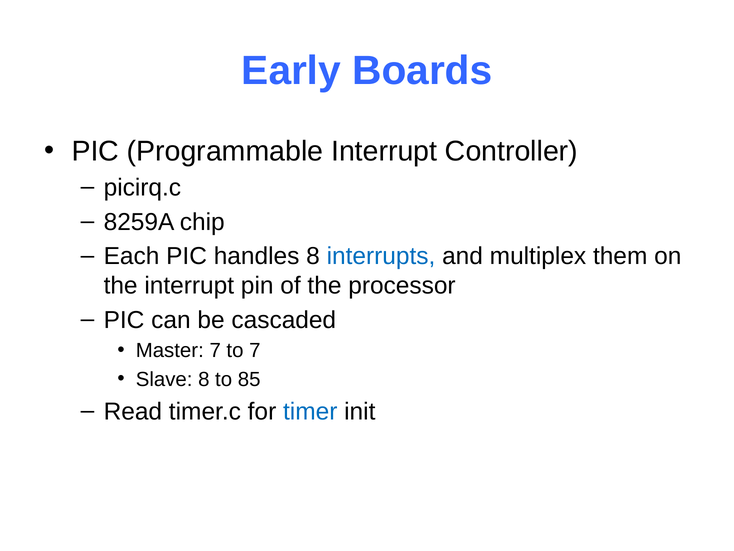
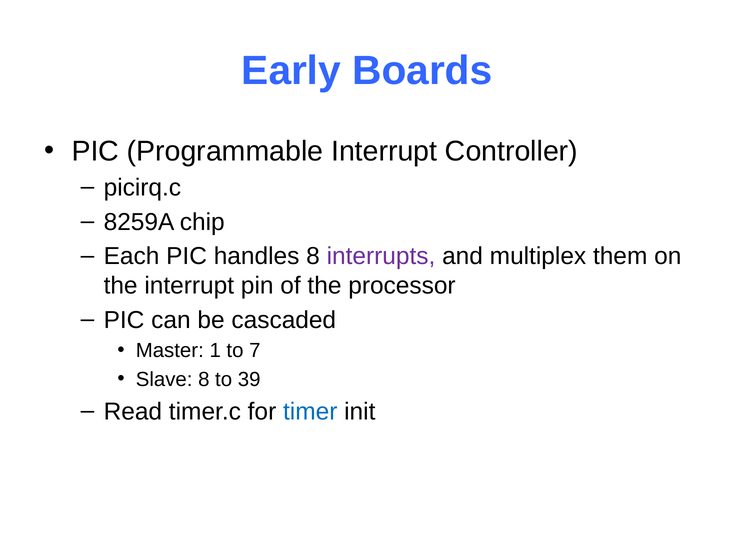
interrupts colour: blue -> purple
Master 7: 7 -> 1
85: 85 -> 39
